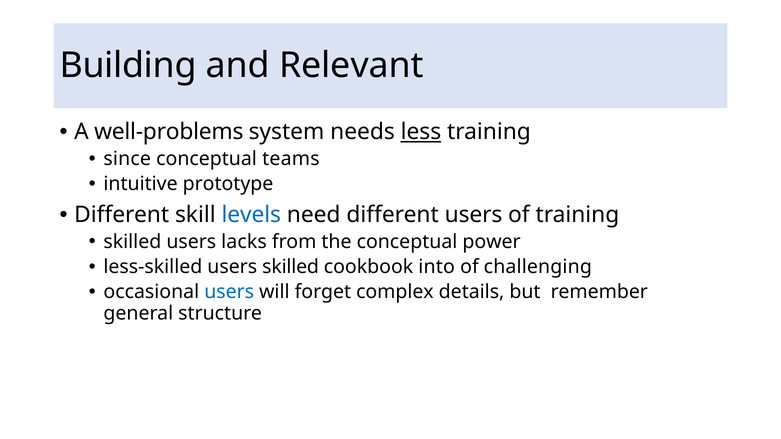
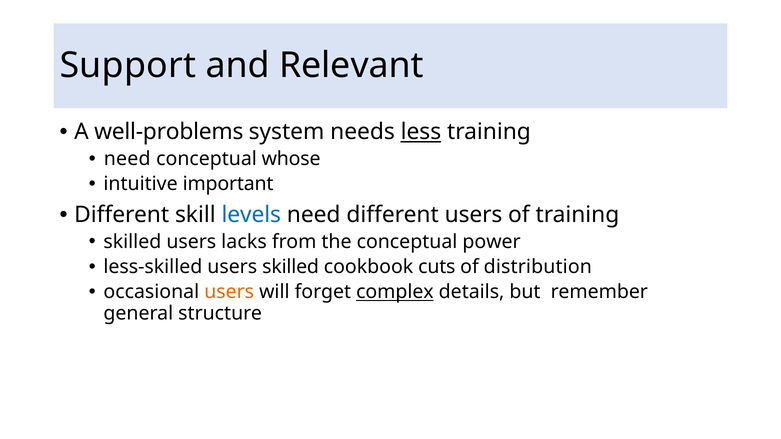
Building: Building -> Support
since at (127, 159): since -> need
teams: teams -> whose
prototype: prototype -> important
into: into -> cuts
challenging: challenging -> distribution
users at (229, 292) colour: blue -> orange
complex underline: none -> present
